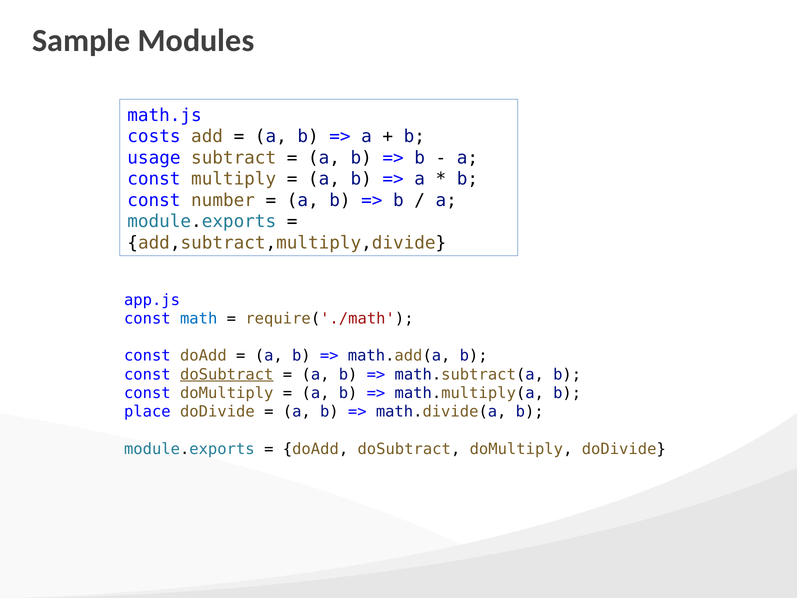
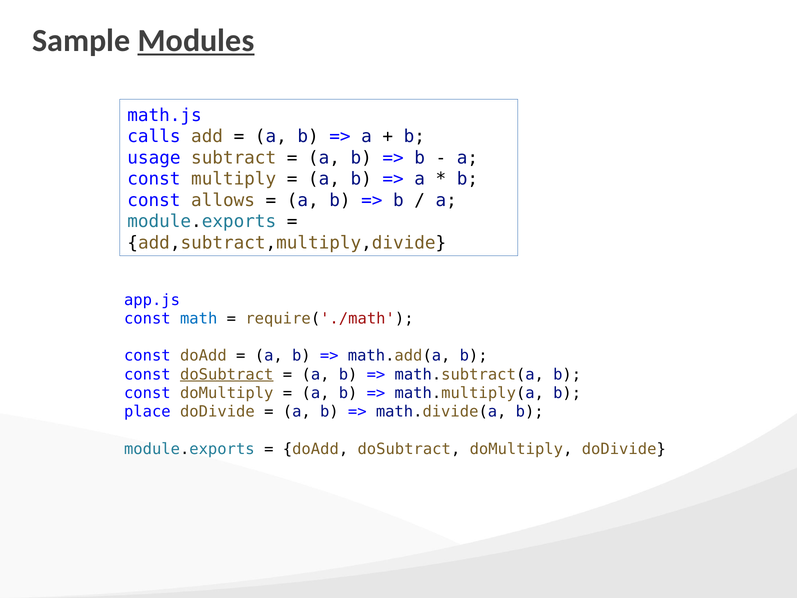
Modules underline: none -> present
costs: costs -> calls
number: number -> allows
